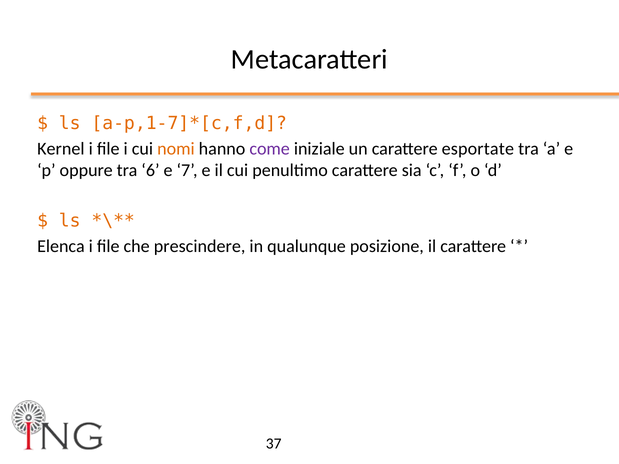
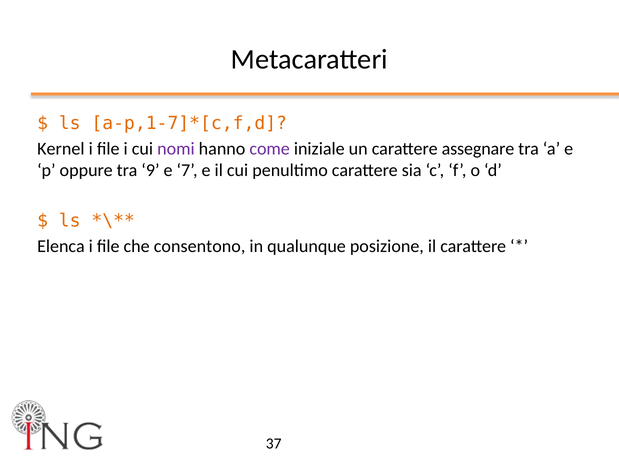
nomi colour: orange -> purple
esportate: esportate -> assegnare
6: 6 -> 9
prescindere: prescindere -> consentono
